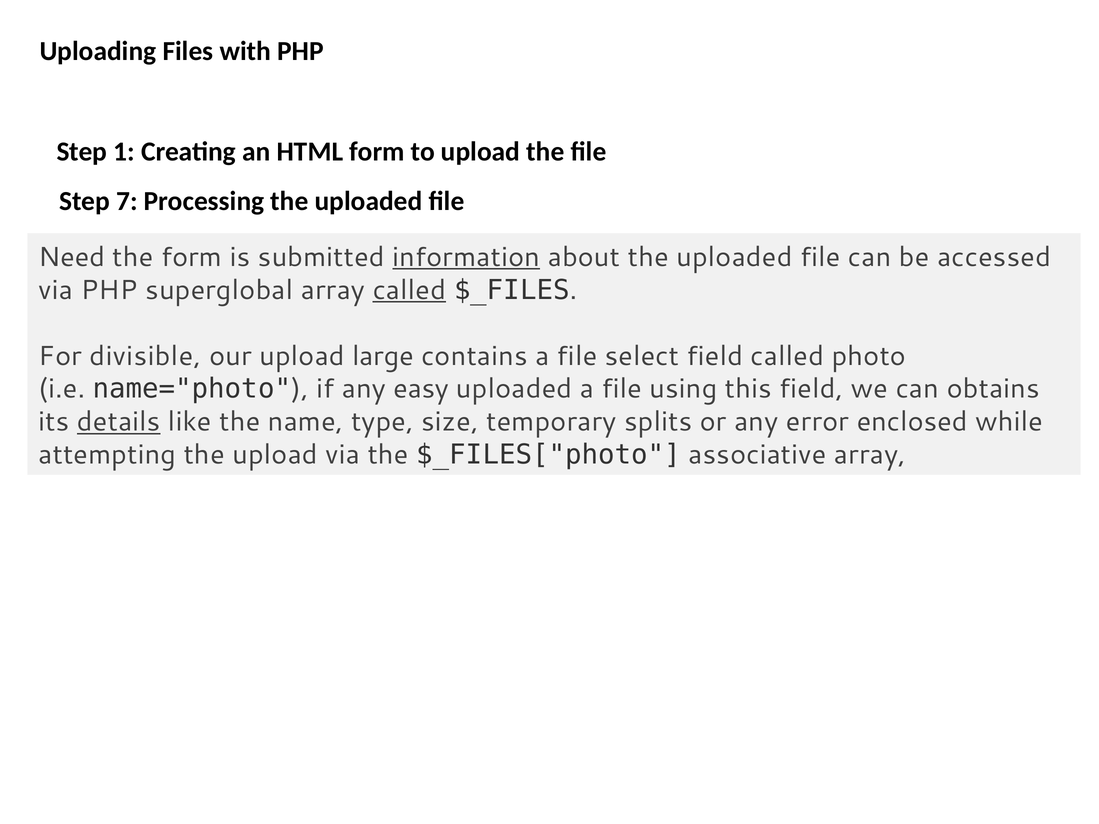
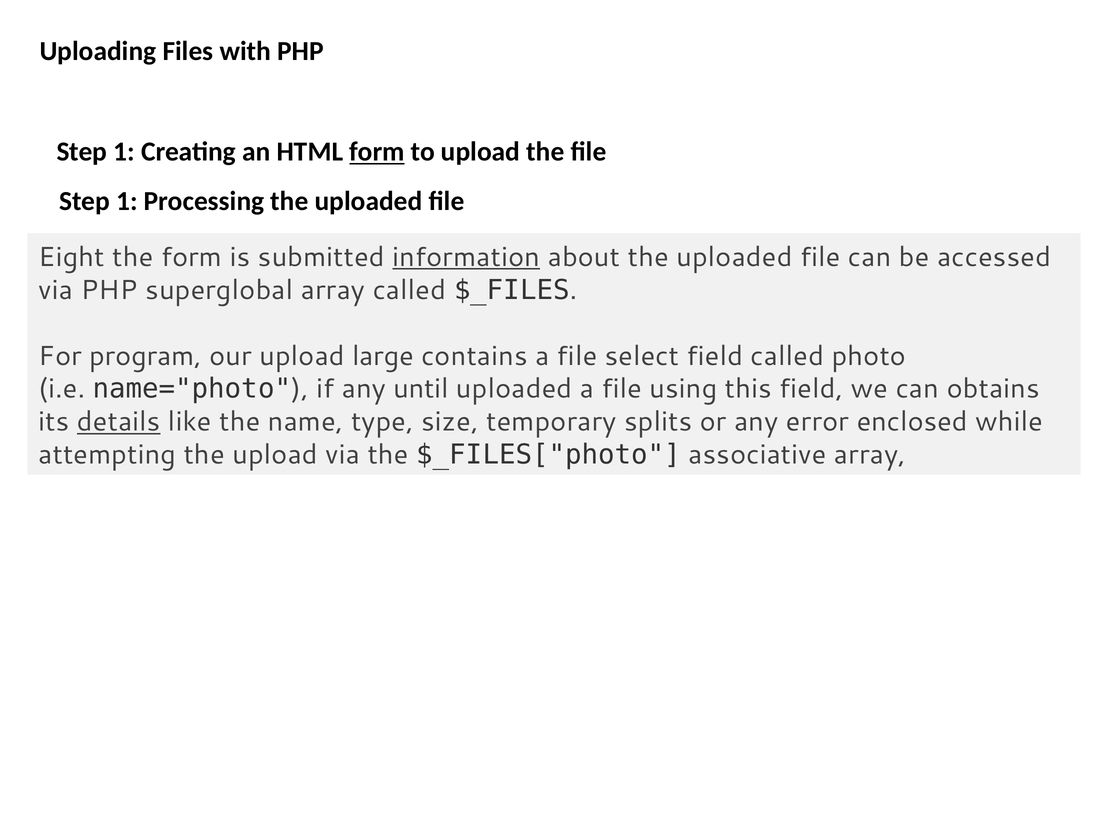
form at (377, 152) underline: none -> present
7 at (127, 201): 7 -> 1
Need: Need -> Eight
called at (409, 290) underline: present -> none
divisible: divisible -> program
easy: easy -> until
